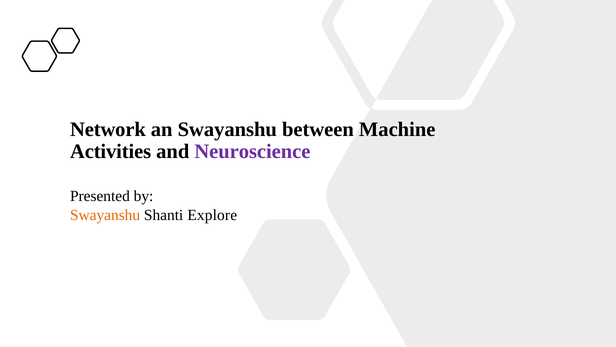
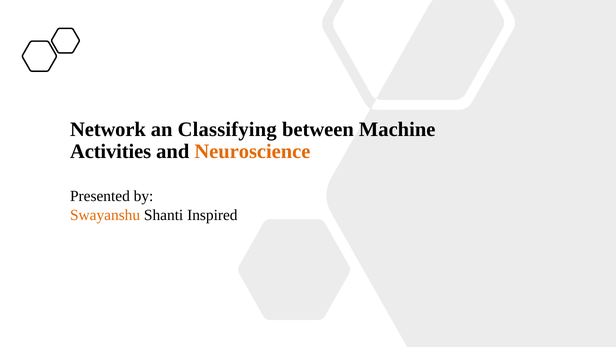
an Swayanshu: Swayanshu -> Classifying
Neuroscience colour: purple -> orange
Explore: Explore -> Inspired
